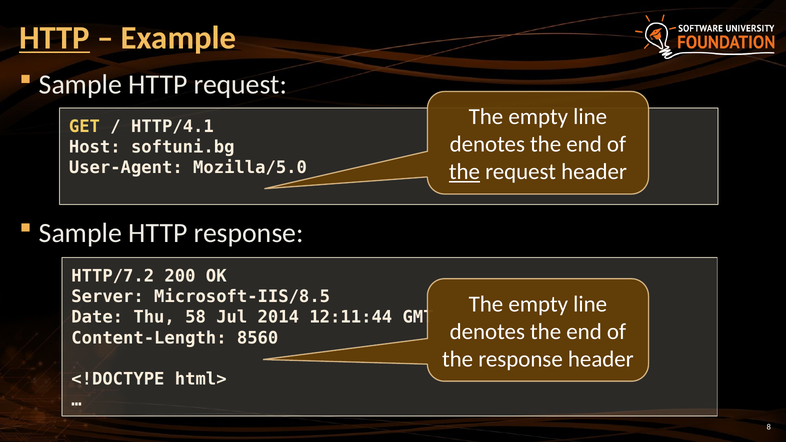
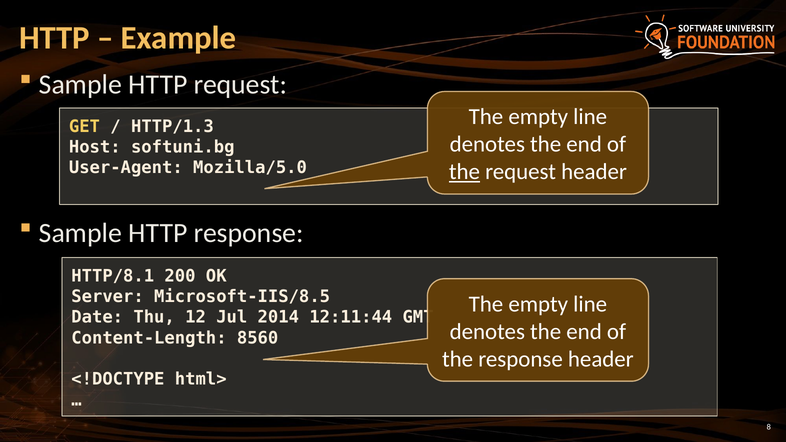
HTTP at (54, 38) underline: present -> none
HTTP/4.1: HTTP/4.1 -> HTTP/1.3
HTTP/7.2: HTTP/7.2 -> HTTP/8.1
58: 58 -> 12
